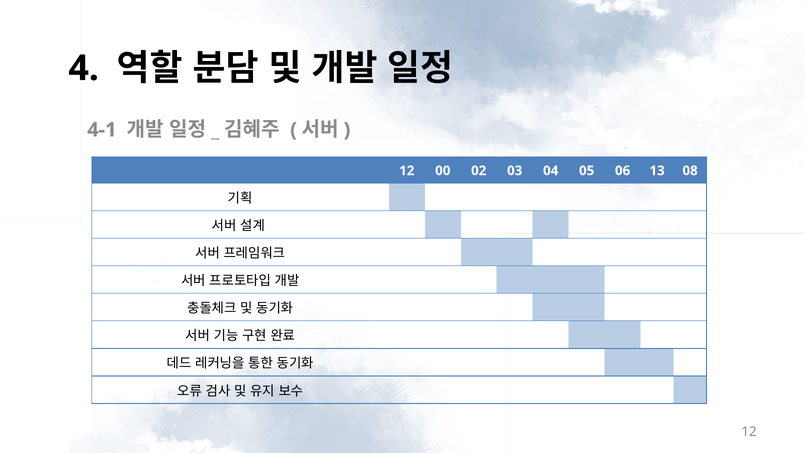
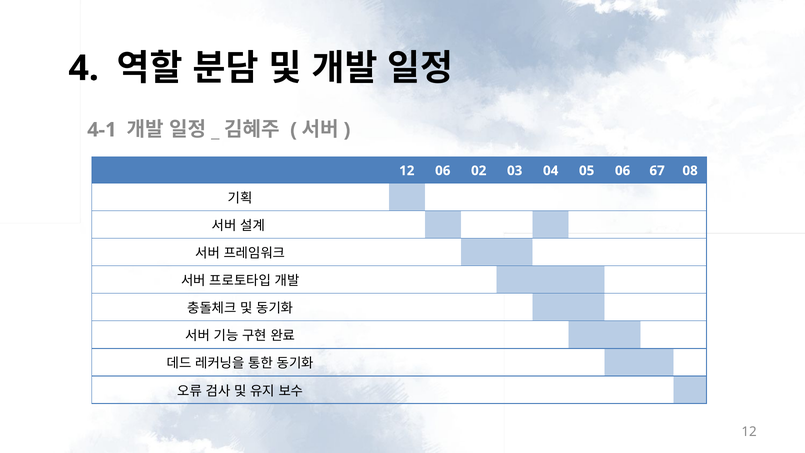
12 00: 00 -> 06
13: 13 -> 67
